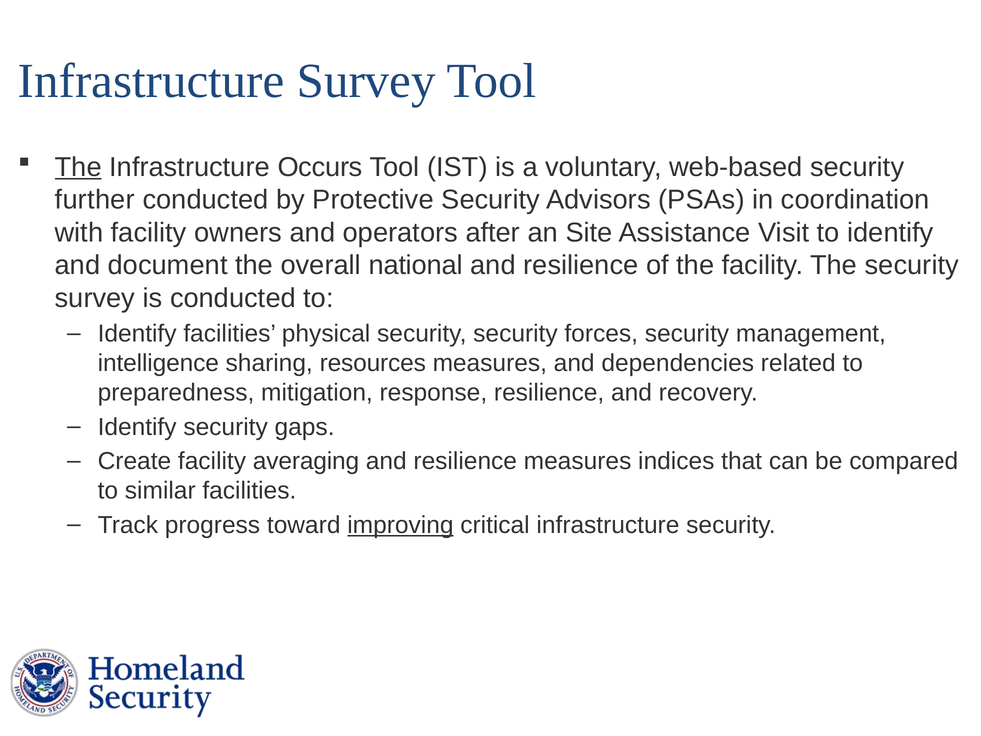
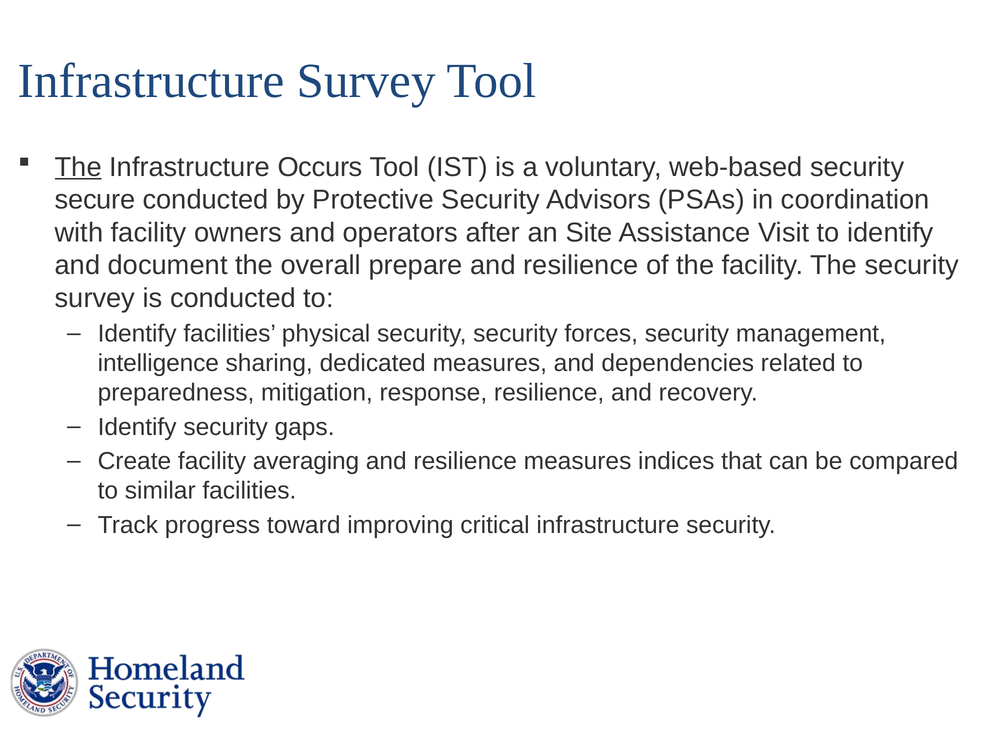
further: further -> secure
national: national -> prepare
resources: resources -> dedicated
improving underline: present -> none
